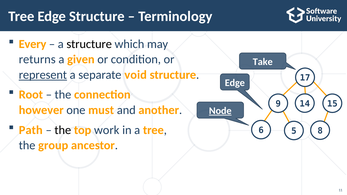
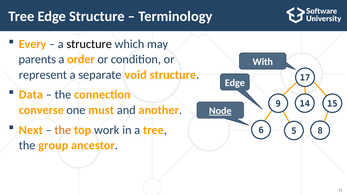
returns: returns -> parents
given: given -> order
Take: Take -> With
represent underline: present -> none
Root: Root -> Data
however: however -> converse
Path: Path -> Next
the at (63, 130) colour: black -> orange
